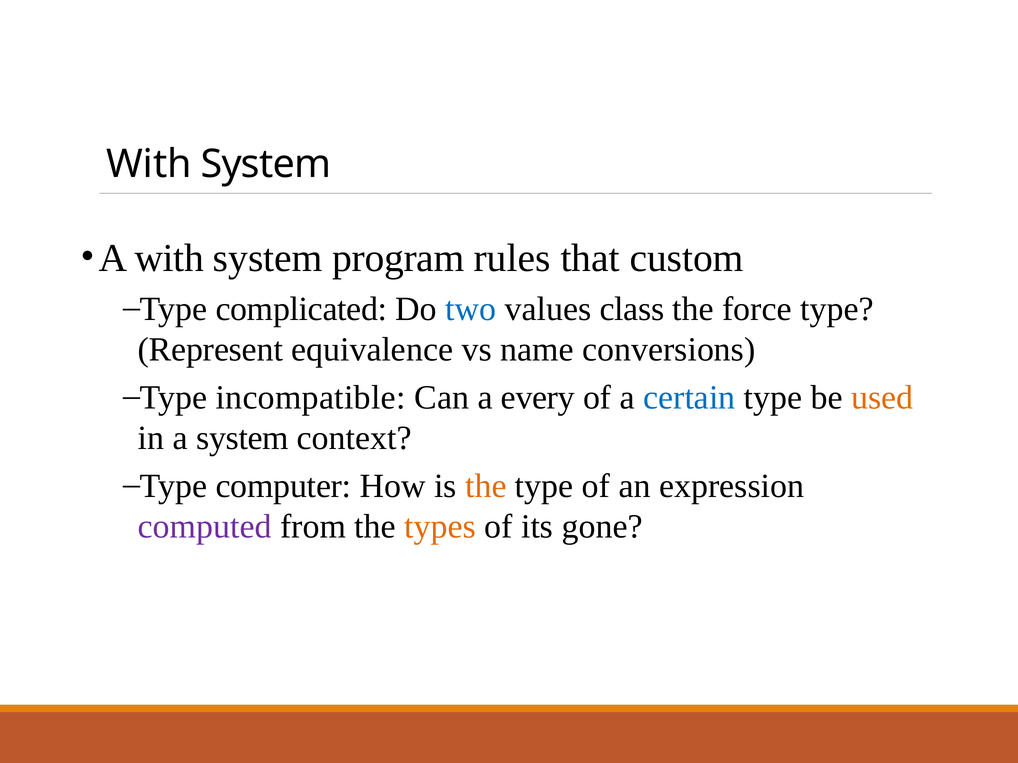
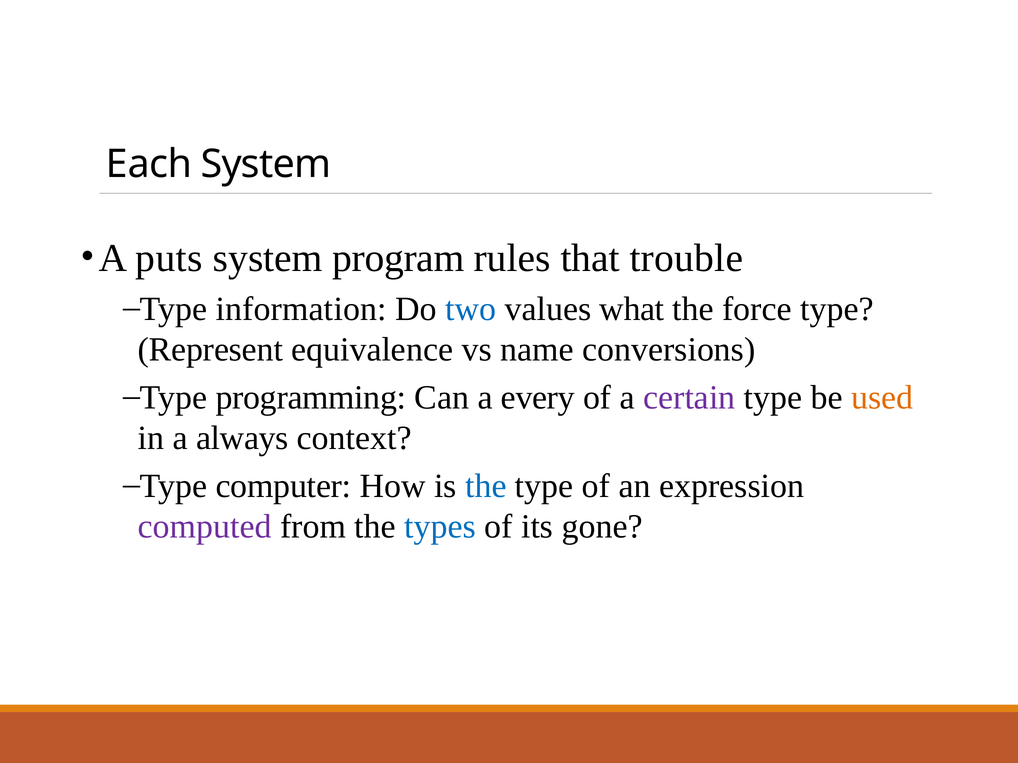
With at (149, 164): With -> Each
A with: with -> puts
custom: custom -> trouble
complicated: complicated -> information
class: class -> what
incompatible: incompatible -> programming
certain colour: blue -> purple
a system: system -> always
the at (486, 486) colour: orange -> blue
types colour: orange -> blue
